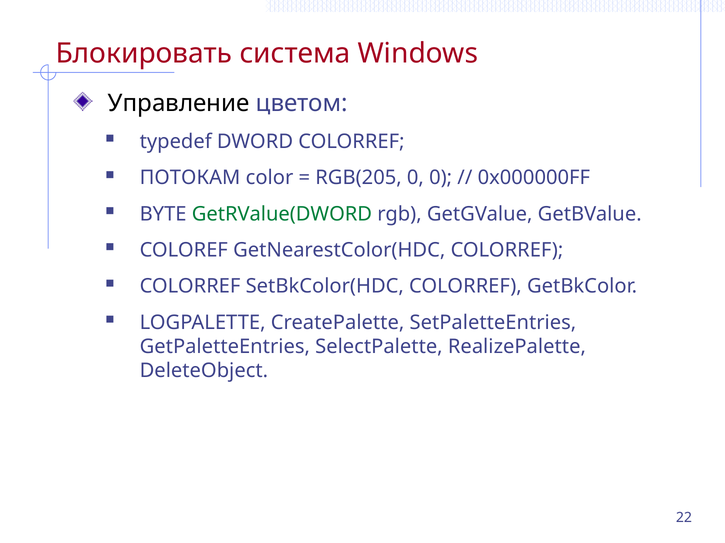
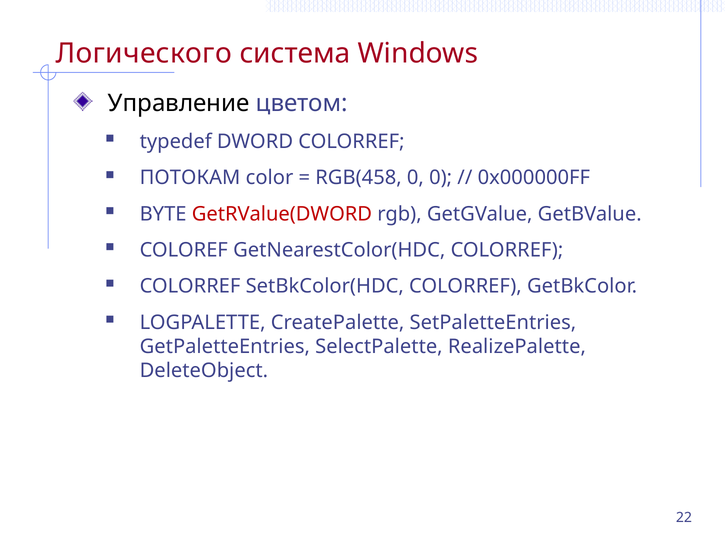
Блокировать: Блокировать -> Логического
RGB(205: RGB(205 -> RGB(458
GetRValue(DWORD colour: green -> red
